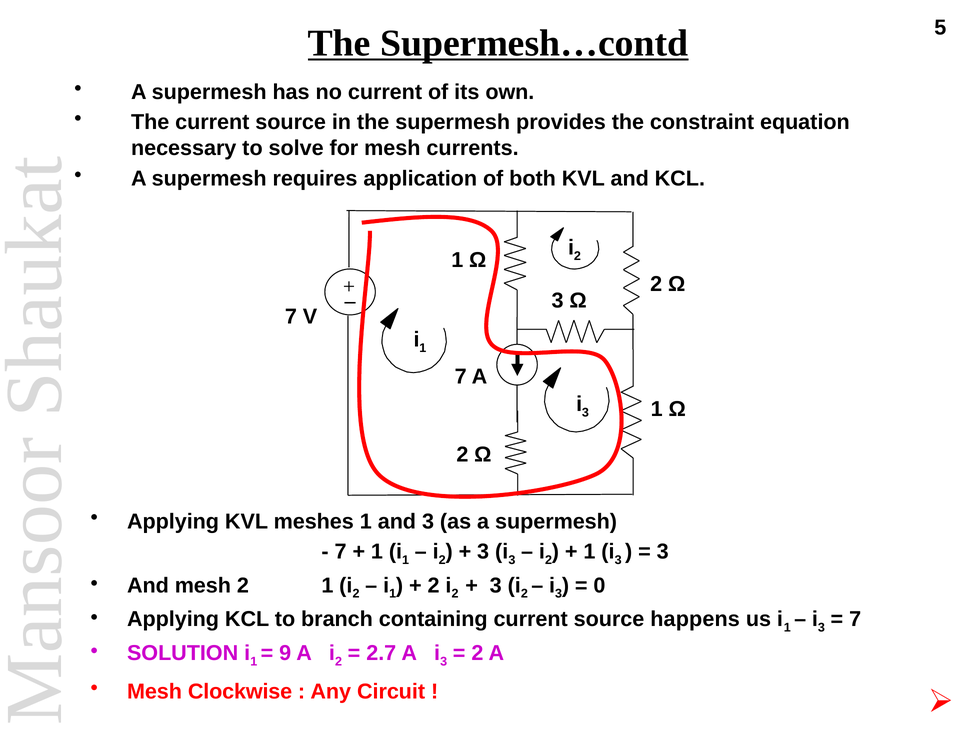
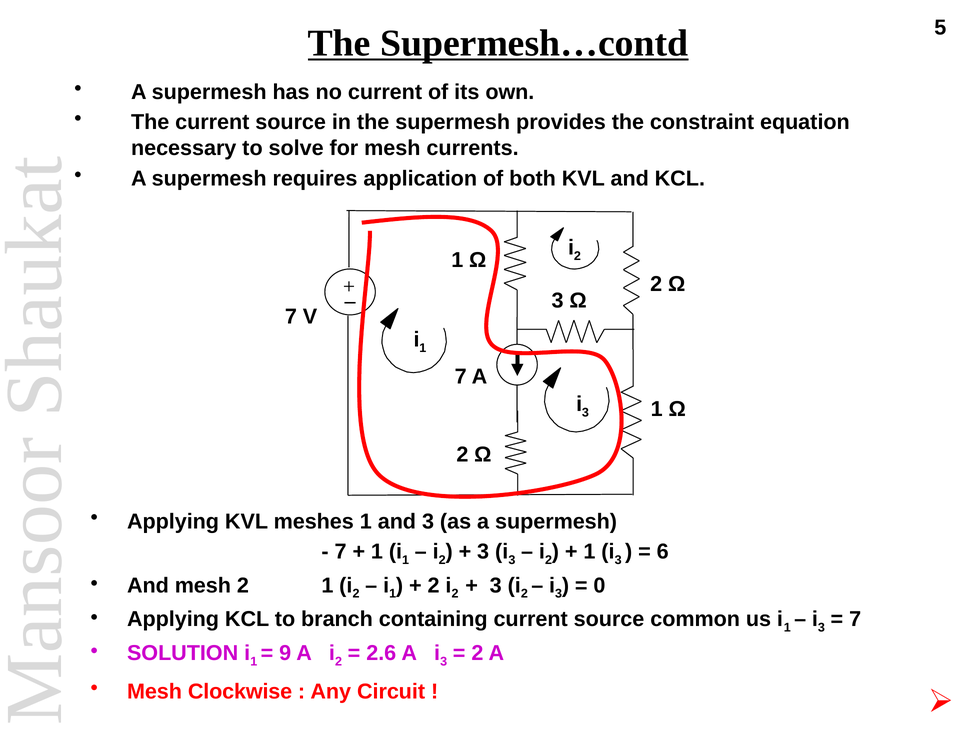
3 at (663, 552): 3 -> 6
happens: happens -> common
2.7: 2.7 -> 2.6
